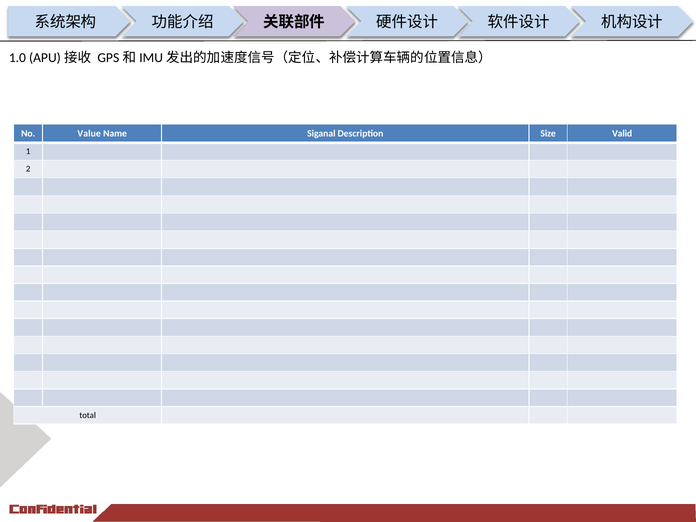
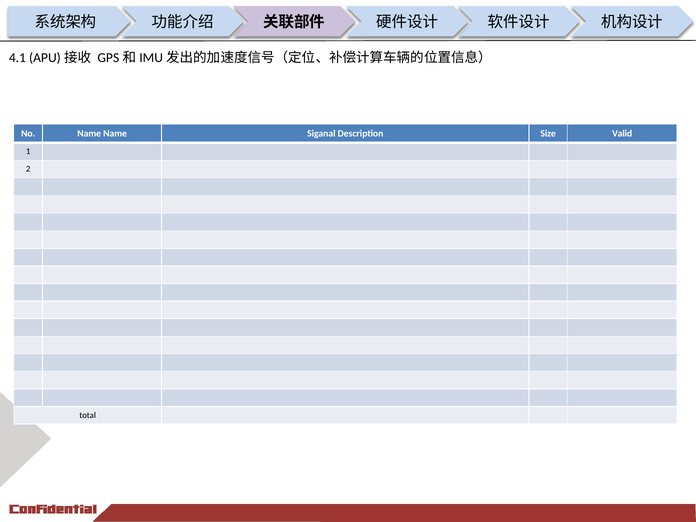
1.0: 1.0 -> 4.1
No Value: Value -> Name
